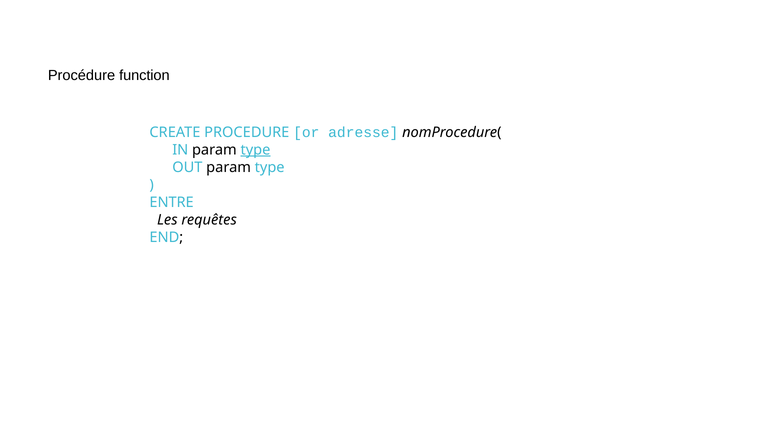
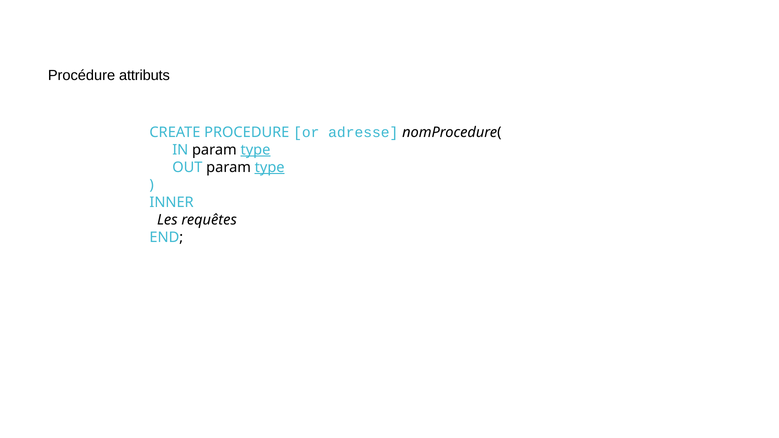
function: function -> attributs
type at (270, 167) underline: none -> present
ENTRE: ENTRE -> INNER
